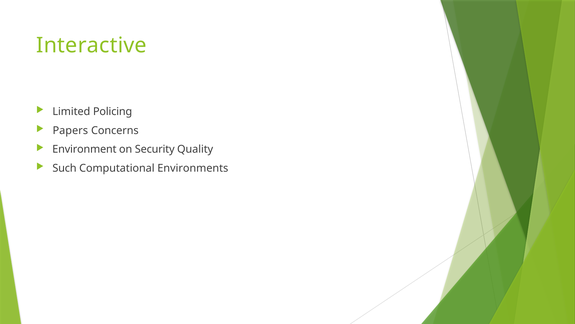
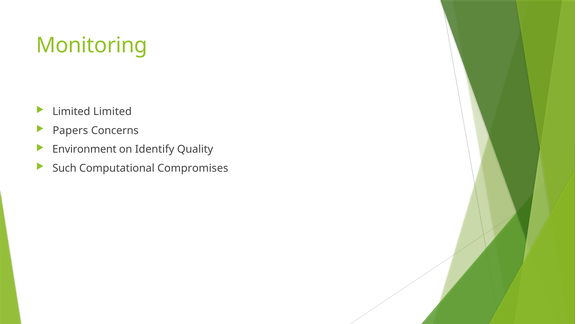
Interactive: Interactive -> Monitoring
Limited Policing: Policing -> Limited
Security: Security -> Identify
Environments: Environments -> Compromises
